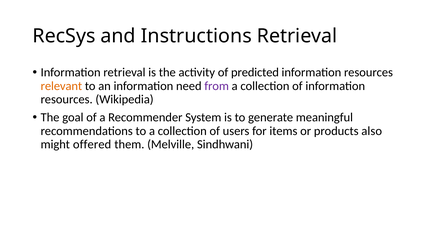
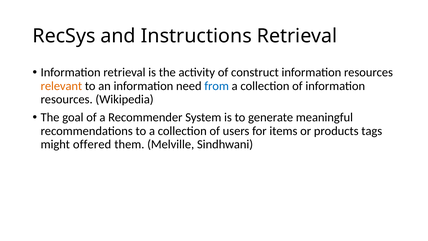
predicted: predicted -> construct
from colour: purple -> blue
also: also -> tags
